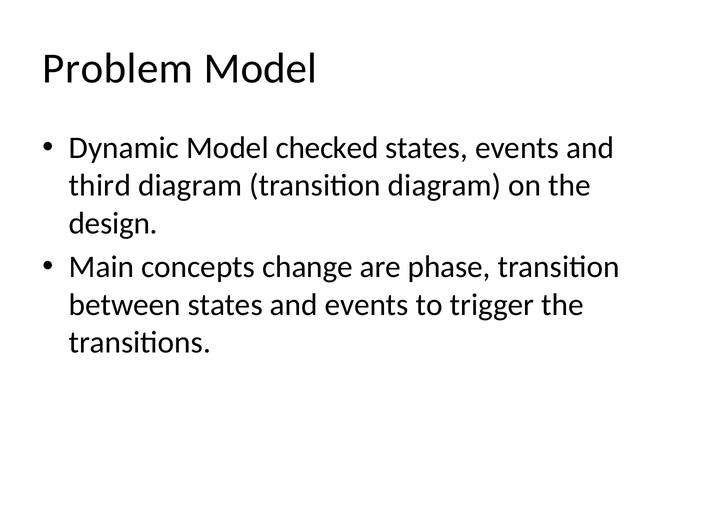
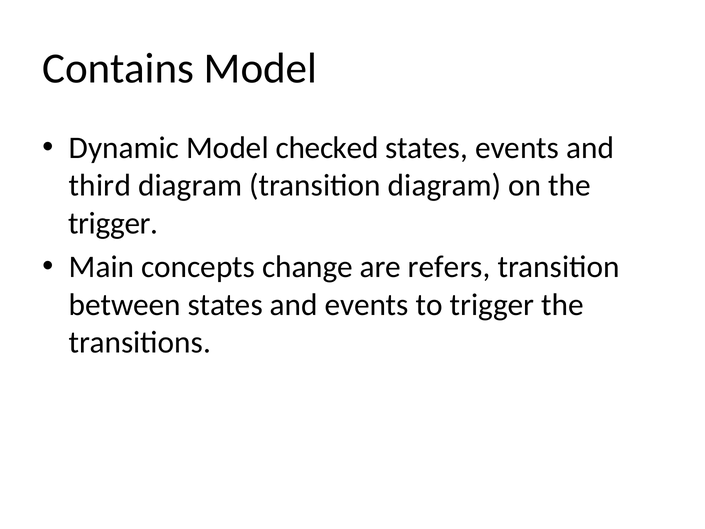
Problem: Problem -> Contains
design at (113, 223): design -> trigger
phase: phase -> refers
